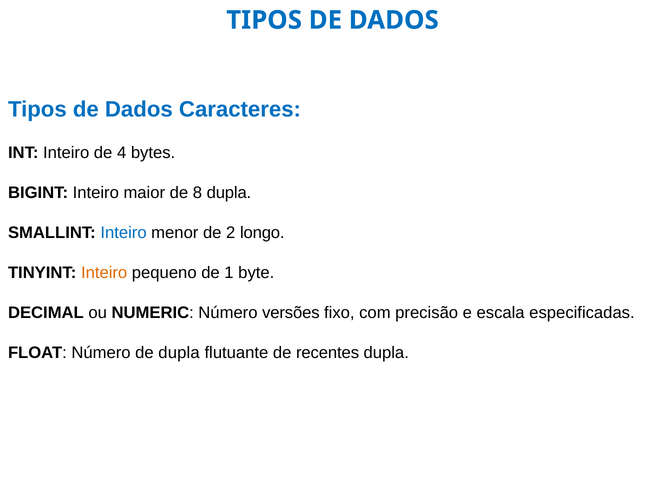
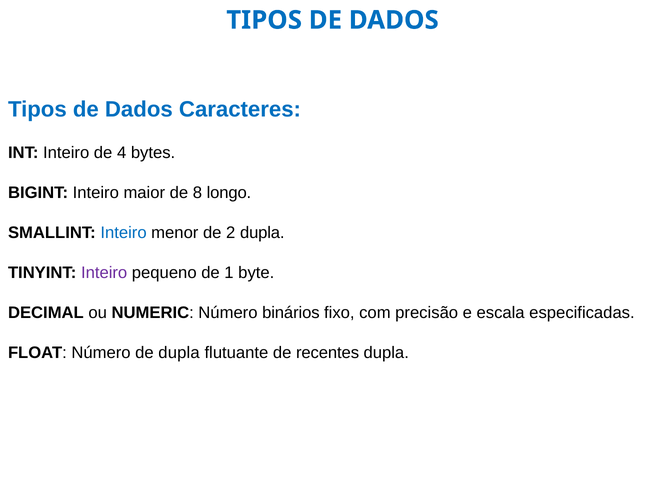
8 dupla: dupla -> longo
2 longo: longo -> dupla
Inteiro at (104, 272) colour: orange -> purple
versões: versões -> binários
